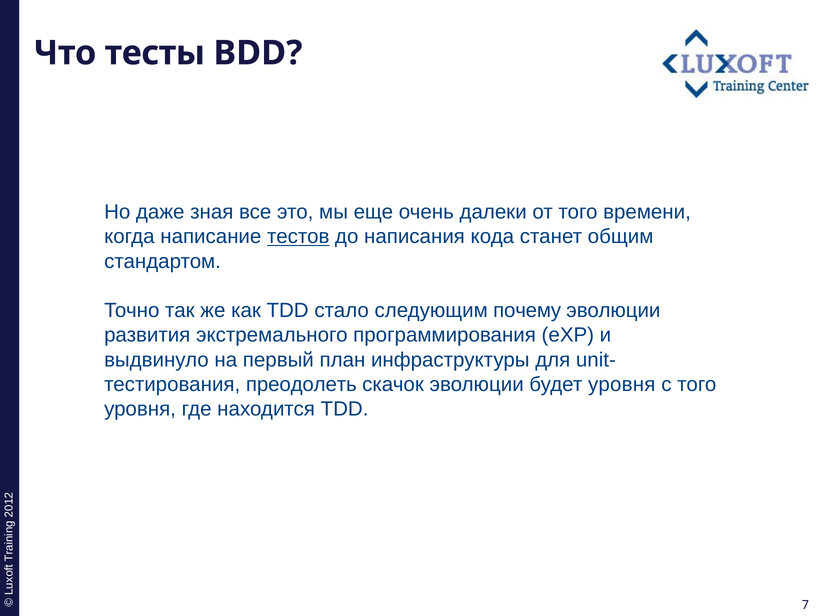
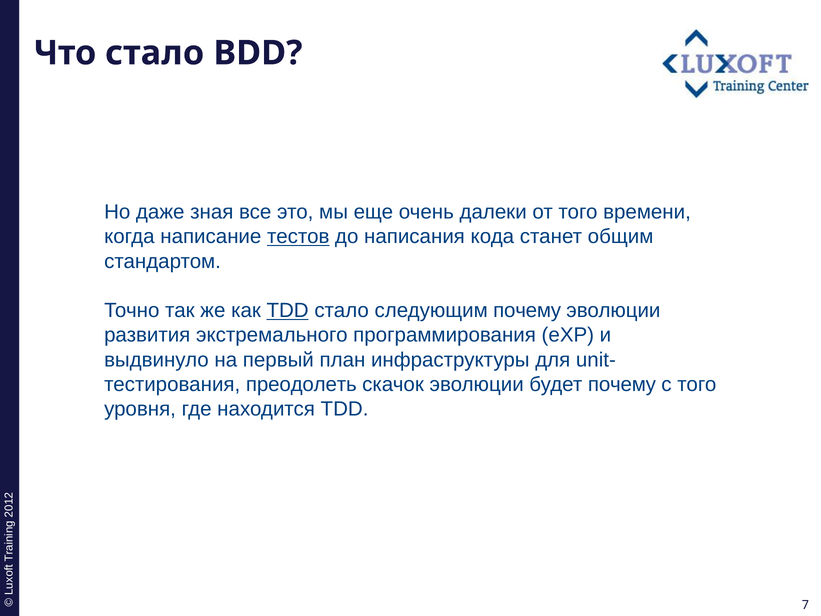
Что тесты: тесты -> стало
TDD at (288, 310) underline: none -> present
будет уровня: уровня -> почему
